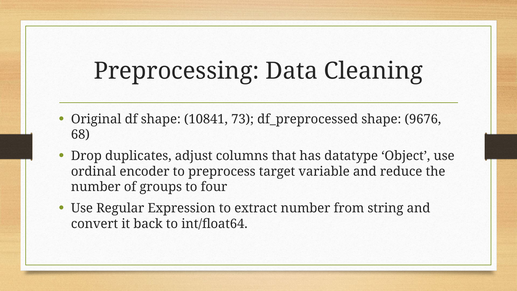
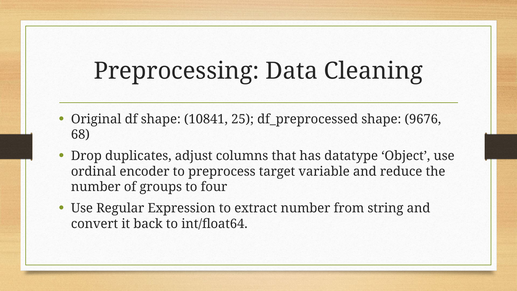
73: 73 -> 25
